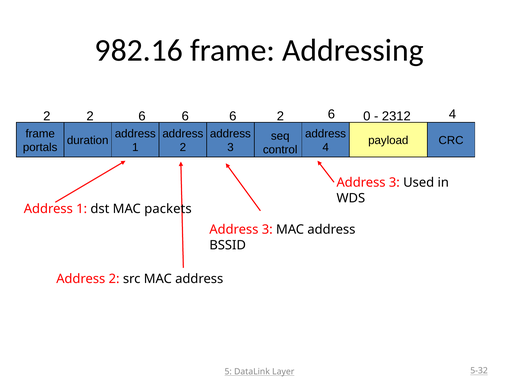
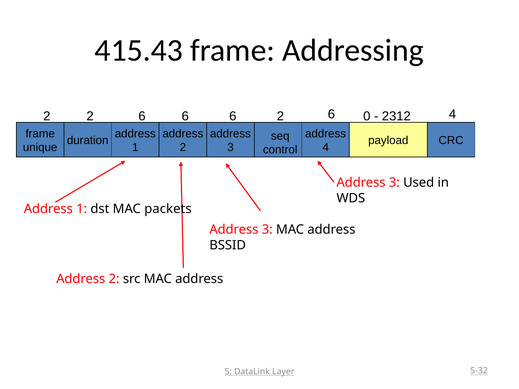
982.16: 982.16 -> 415.43
portals: portals -> unique
